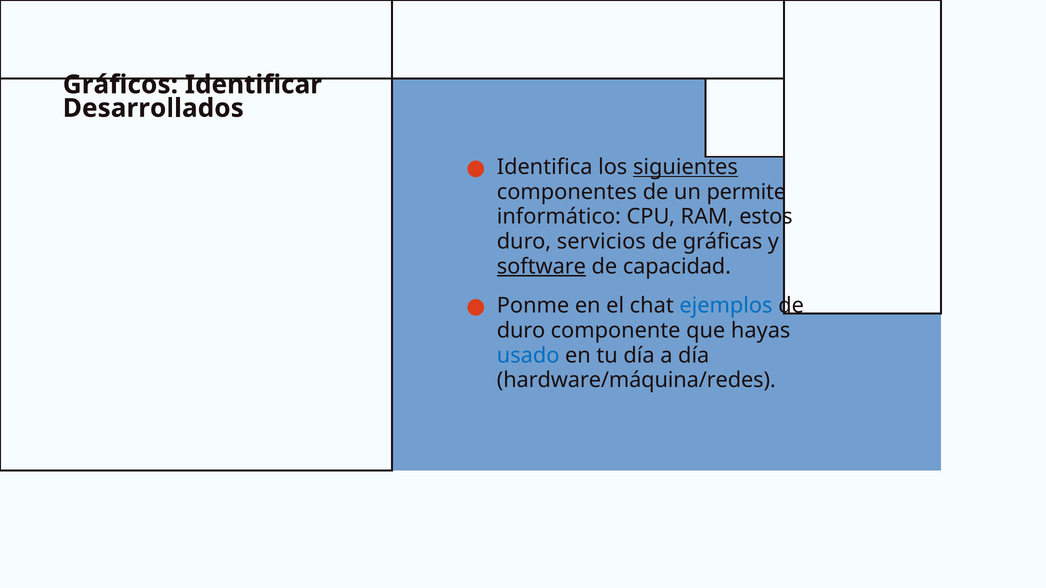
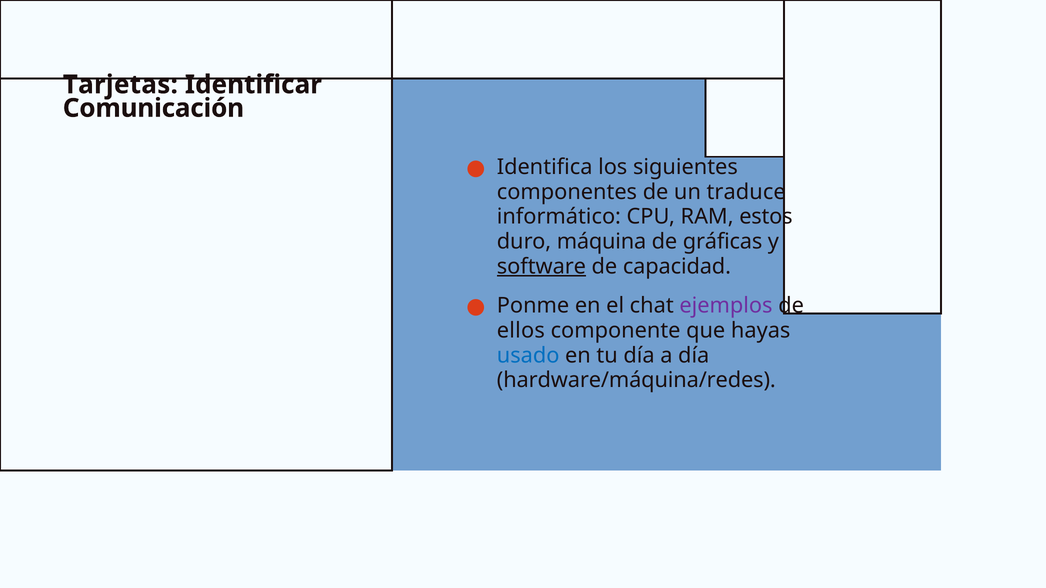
Gráficos: Gráficos -> Tarjetas
Desarrollados: Desarrollados -> Comunicación
siguientes underline: present -> none
permite: permite -> traduce
servicios: servicios -> máquina
ejemplos colour: blue -> purple
duro at (521, 331): duro -> ellos
